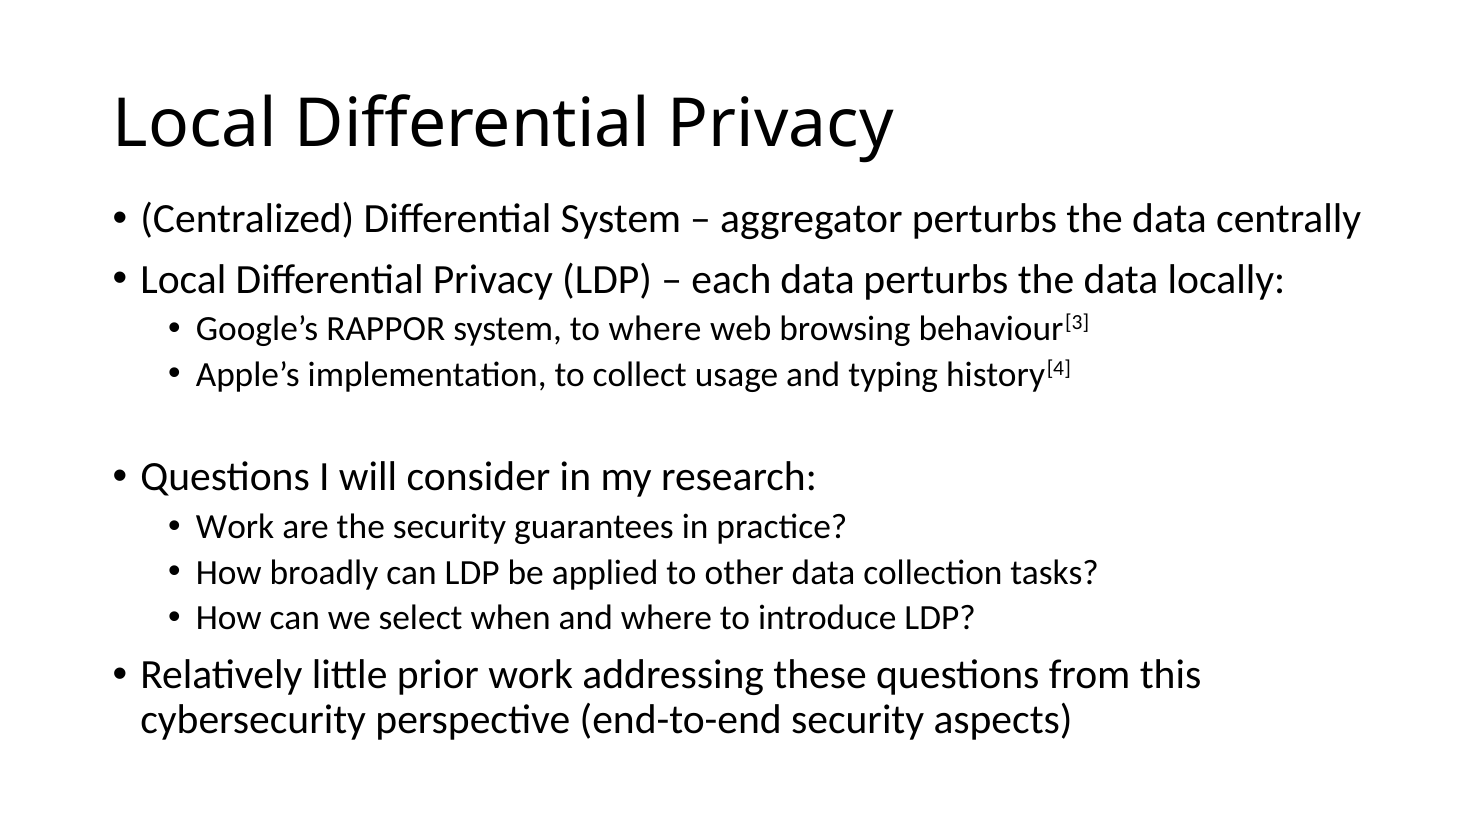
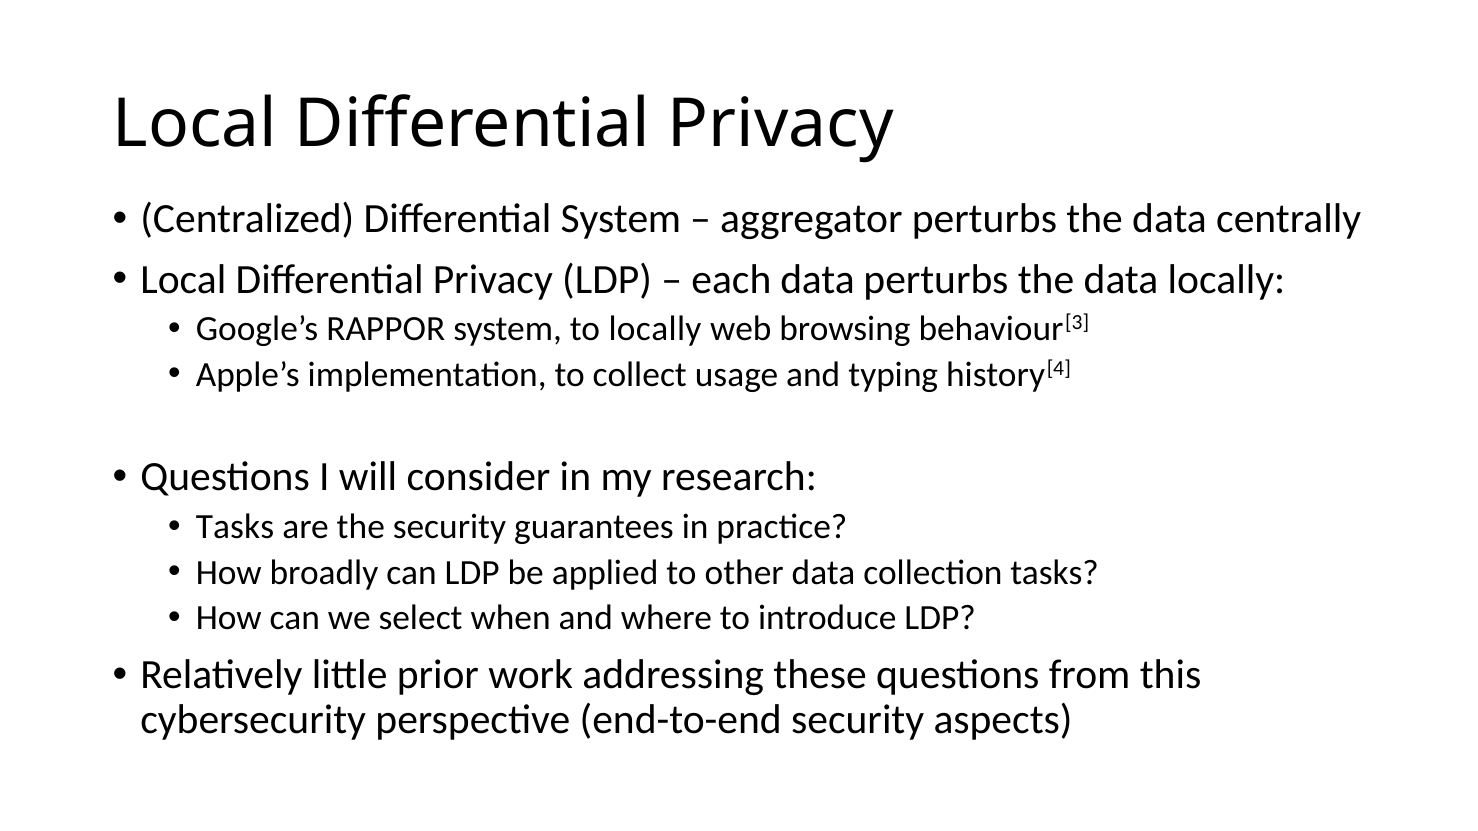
to where: where -> locally
Work at (235, 527): Work -> Tasks
